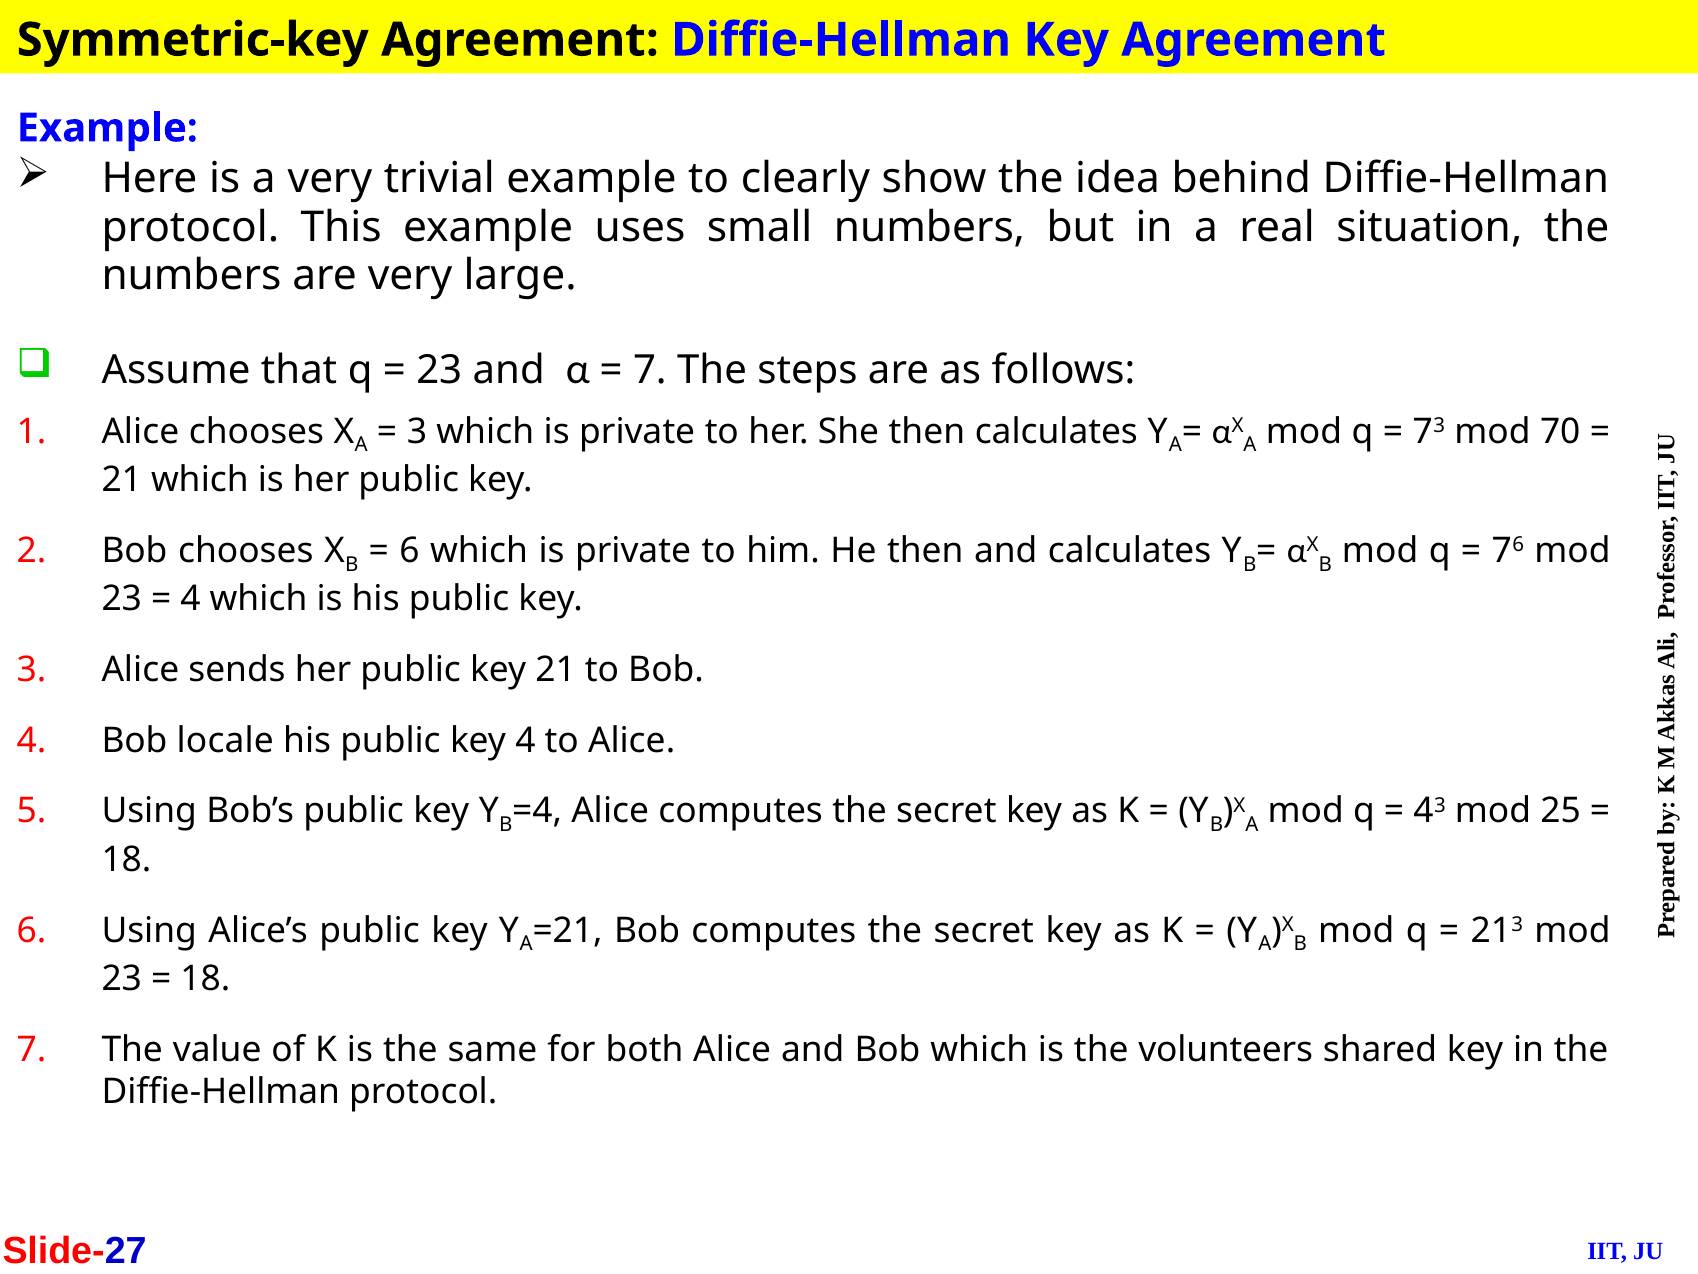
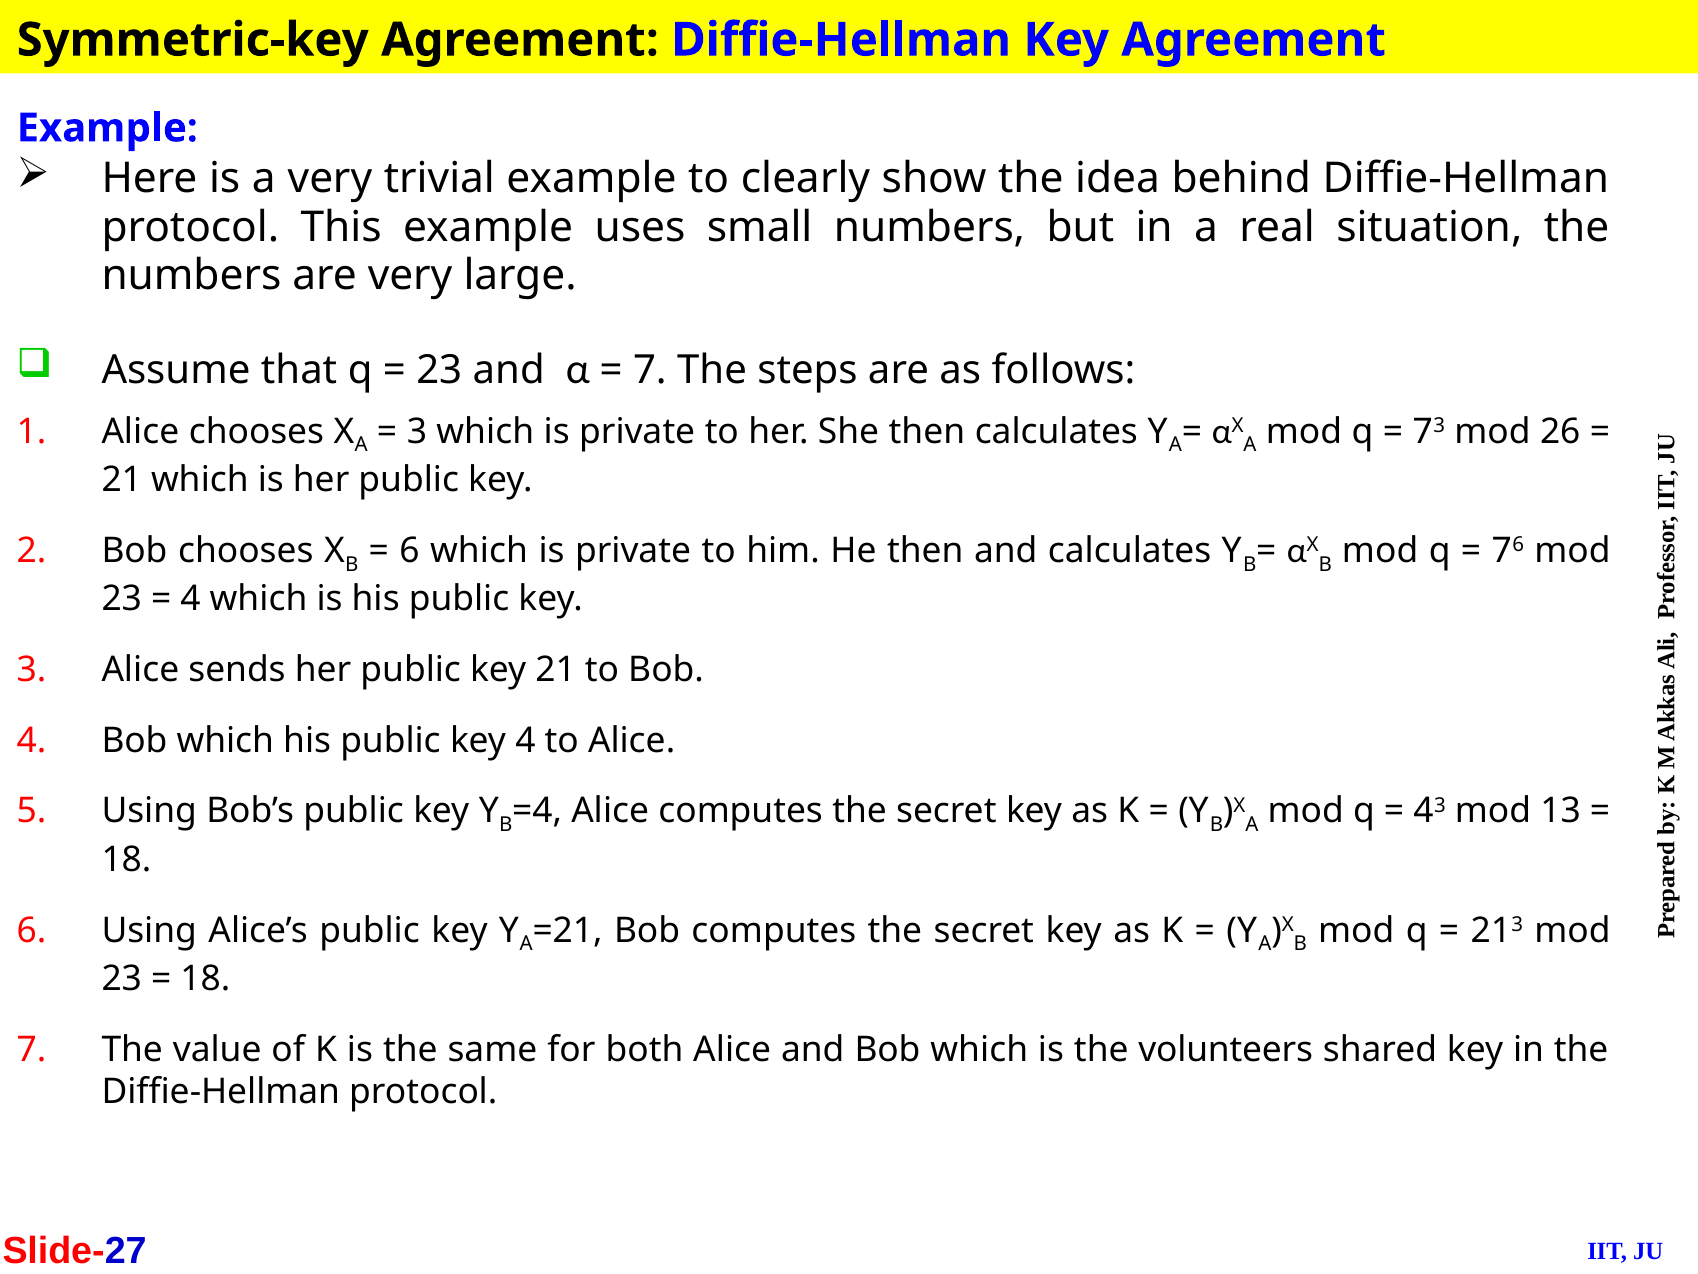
70: 70 -> 26
4 Bob locale: locale -> which
25: 25 -> 13
